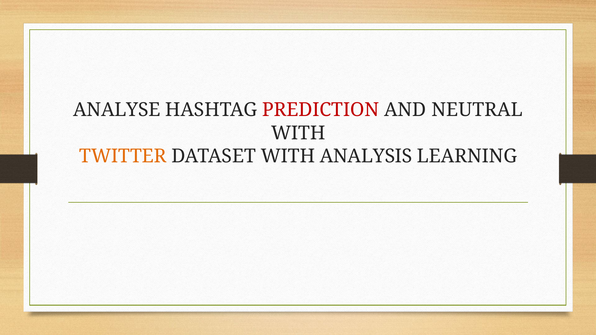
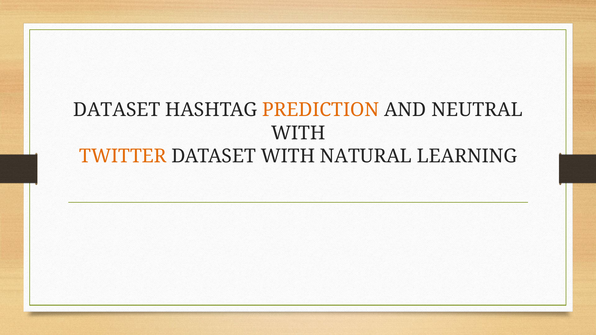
ANALYSE at (117, 110): ANALYSE -> DATASET
PREDICTION colour: red -> orange
ANALYSIS: ANALYSIS -> NATURAL
